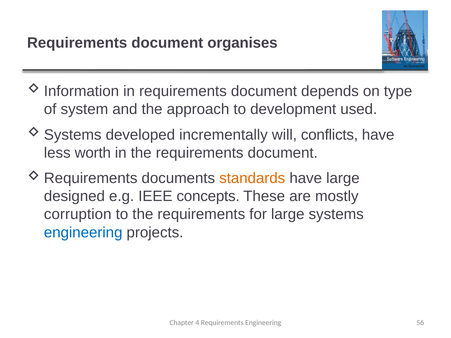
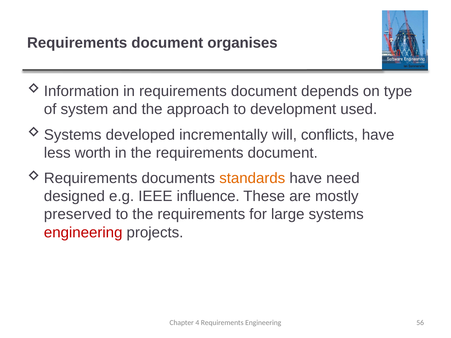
have large: large -> need
concepts: concepts -> influence
corruption: corruption -> preserved
engineering at (83, 233) colour: blue -> red
